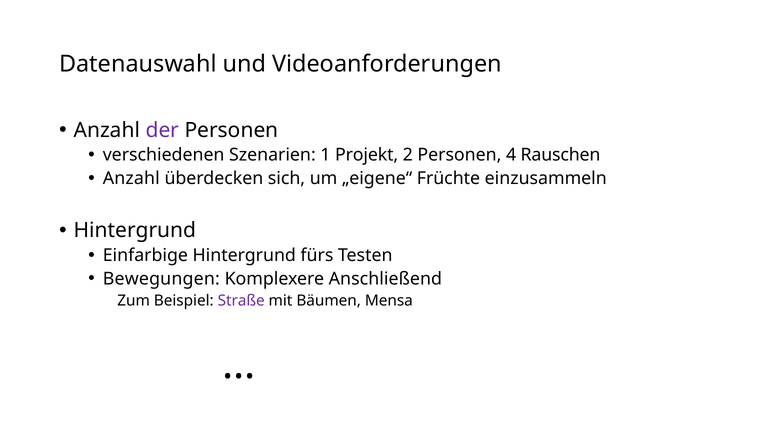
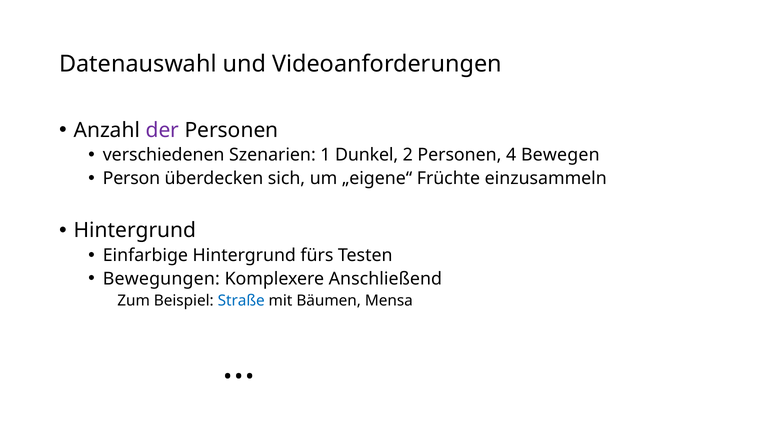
Projekt: Projekt -> Dunkel
Rauschen: Rauschen -> Bewegen
Anzahl at (131, 179): Anzahl -> Person
Straße colour: purple -> blue
